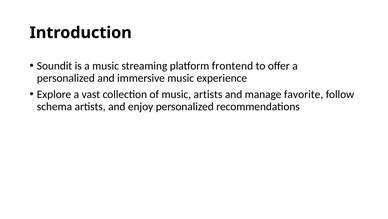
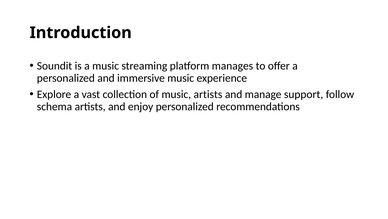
frontend: frontend -> manages
favorite: favorite -> support
